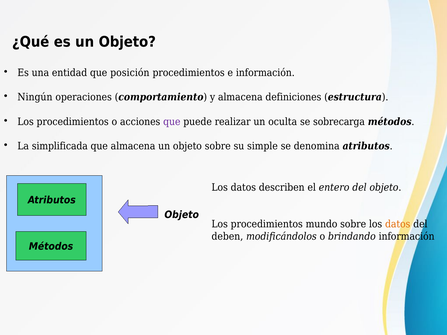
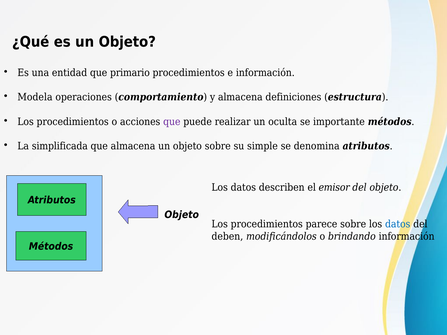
posición: posición -> primario
Ningún: Ningún -> Modela
sobrecarga: sobrecarga -> importante
entero: entero -> emisor
mundo: mundo -> parece
datos at (398, 224) colour: orange -> blue
